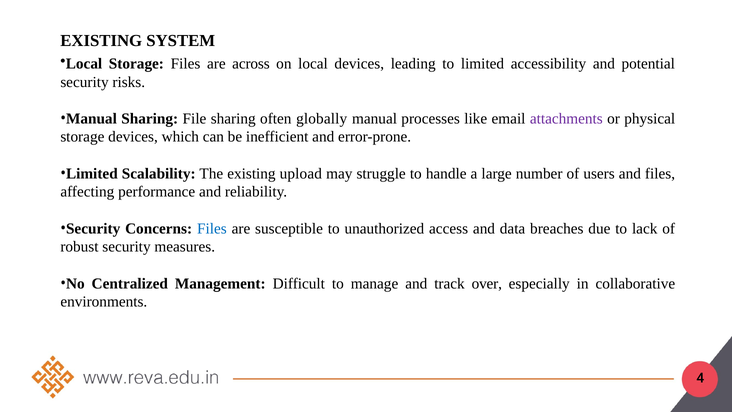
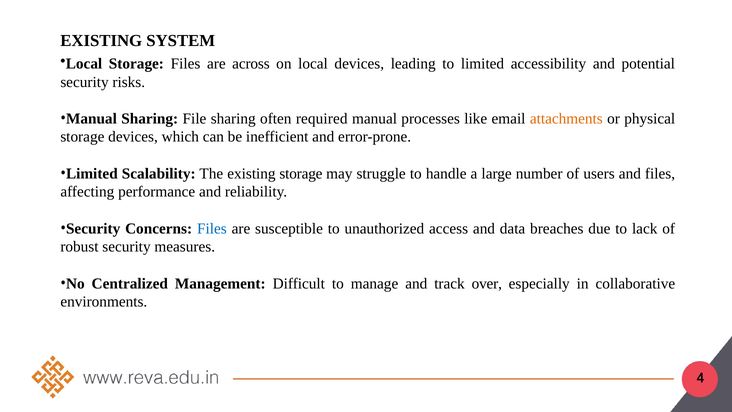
globally: globally -> required
attachments colour: purple -> orange
existing upload: upload -> storage
